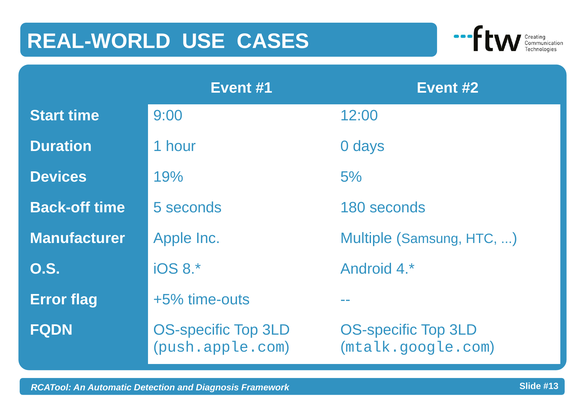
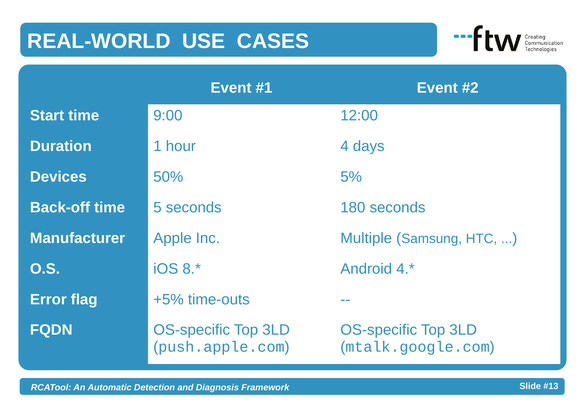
0: 0 -> 4
19%: 19% -> 50%
